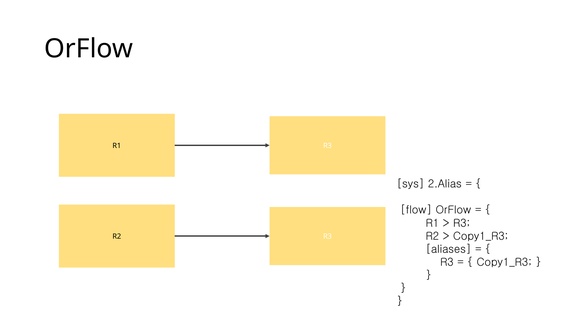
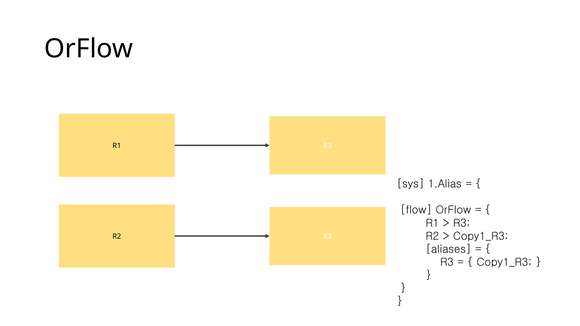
2.Alias: 2.Alias -> 1.Alias
